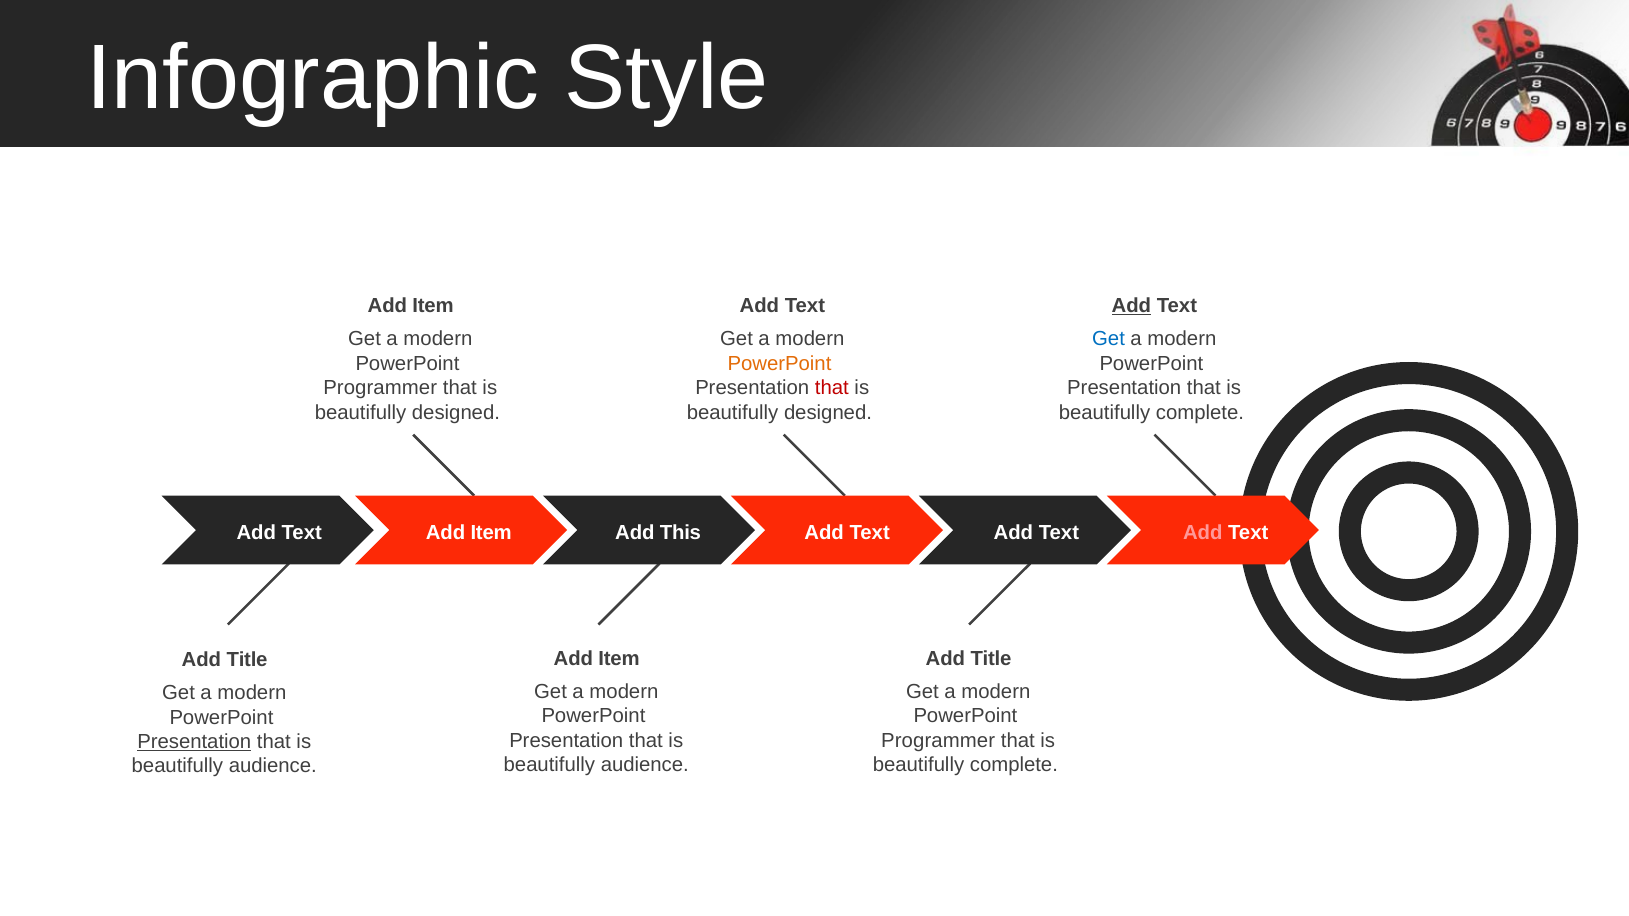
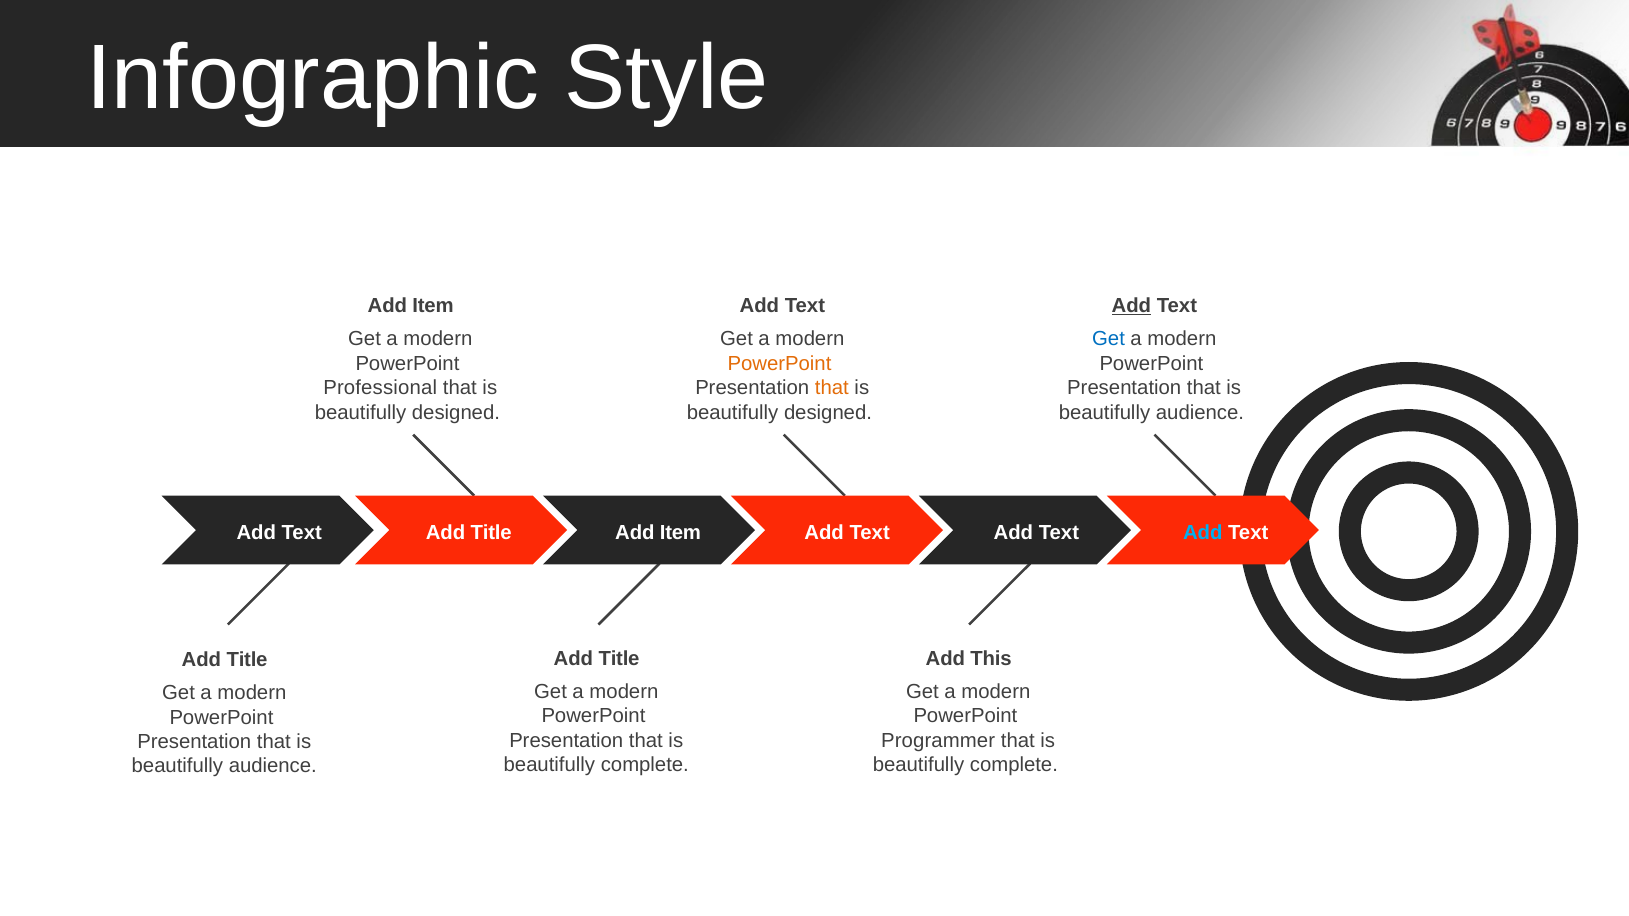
Programmer at (380, 388): Programmer -> Professional
that at (832, 388) colour: red -> orange
complete at (1200, 412): complete -> audience
Item at (491, 533): Item -> Title
This at (680, 533): This -> Item
Add at (1203, 533) colour: pink -> light blue
Item at (619, 659): Item -> Title
Title at (991, 659): Title -> This
Presentation at (194, 742) underline: present -> none
audience at (645, 765): audience -> complete
